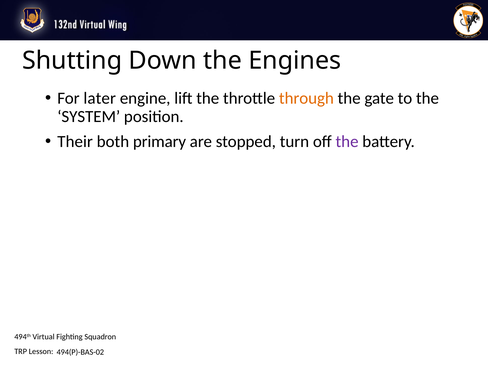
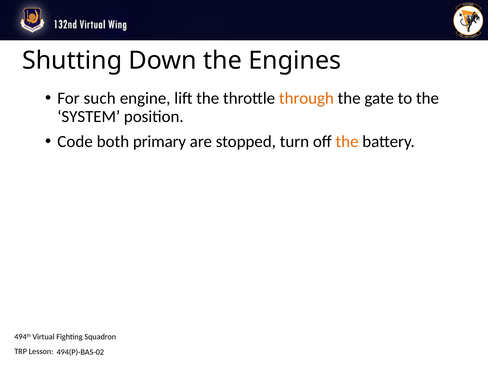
later: later -> such
Their: Their -> Code
the at (347, 142) colour: purple -> orange
